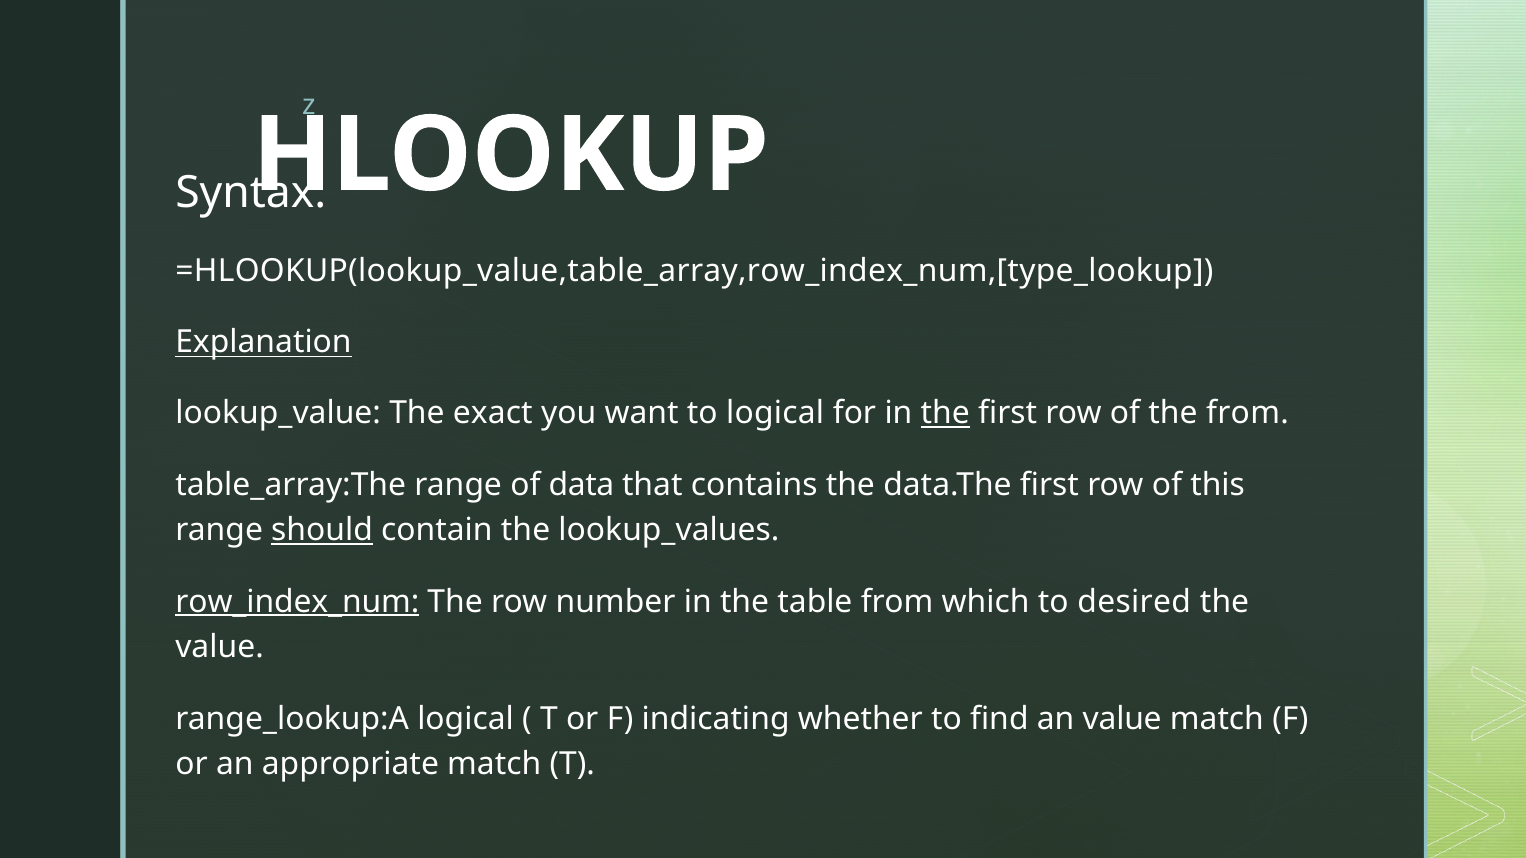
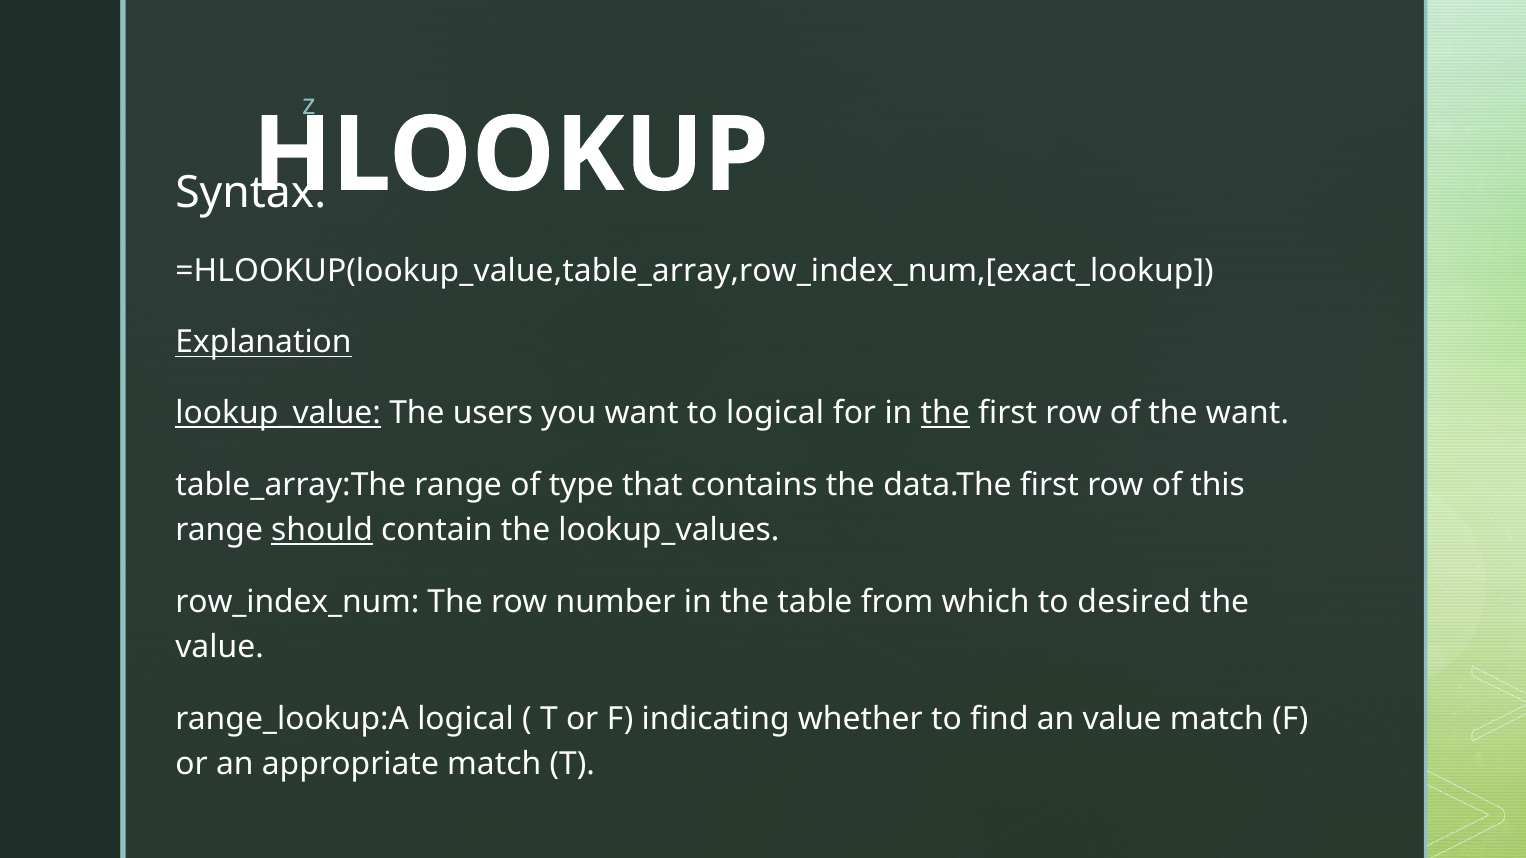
=HLOOKUP(lookup_value,table_array,row_index_num,[type_lookup: =HLOOKUP(lookup_value,table_array,row_index_num,[type_lookup -> =HLOOKUP(lookup_value,table_array,row_index_num,[exact_lookup
lookup_value underline: none -> present
exact: exact -> users
the from: from -> want
data: data -> type
row_index_num underline: present -> none
